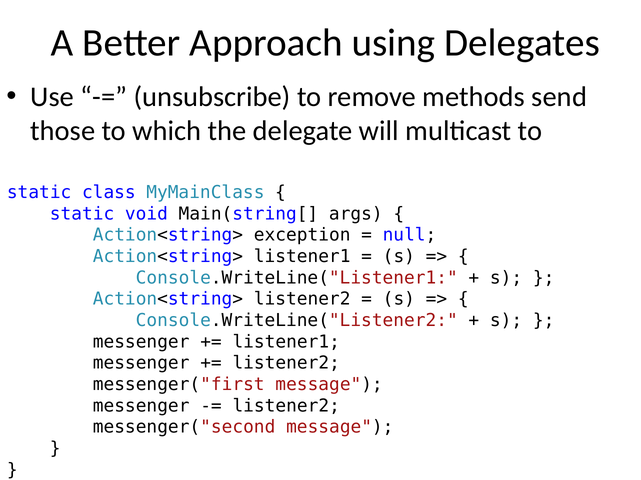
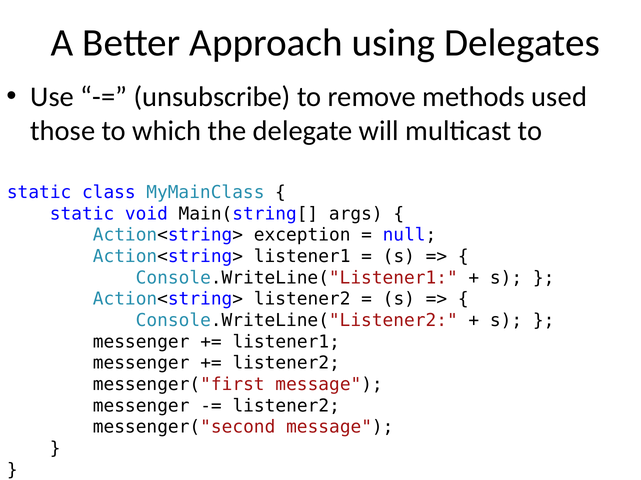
send: send -> used
